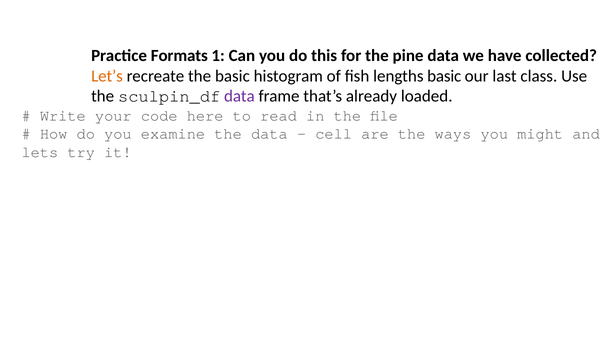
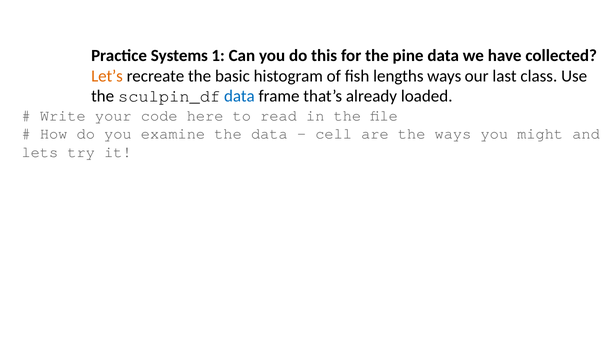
Formats: Formats -> Systems
lengths basic: basic -> ways
data at (239, 96) colour: purple -> blue
